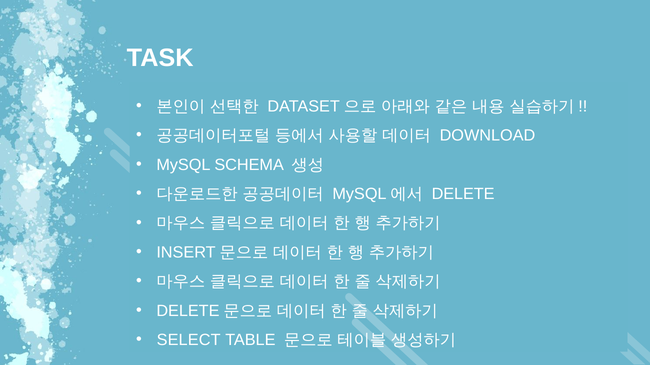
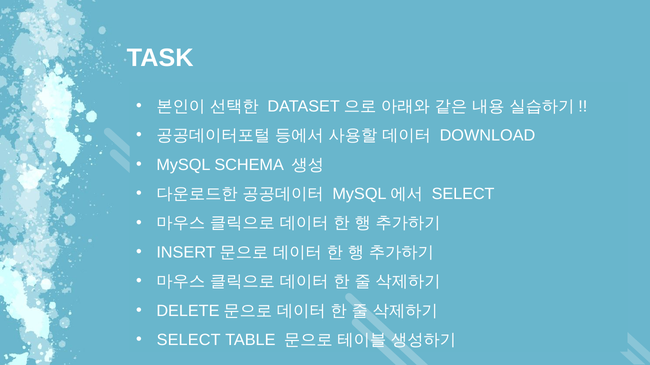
DELETE at (463, 194): DELETE -> SELECT
